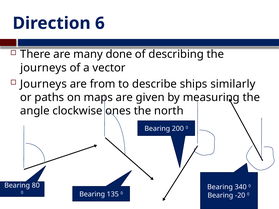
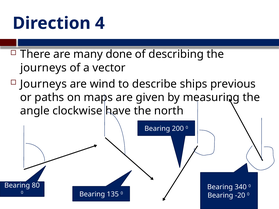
6: 6 -> 4
from: from -> wind
similarly: similarly -> previous
ones: ones -> have
